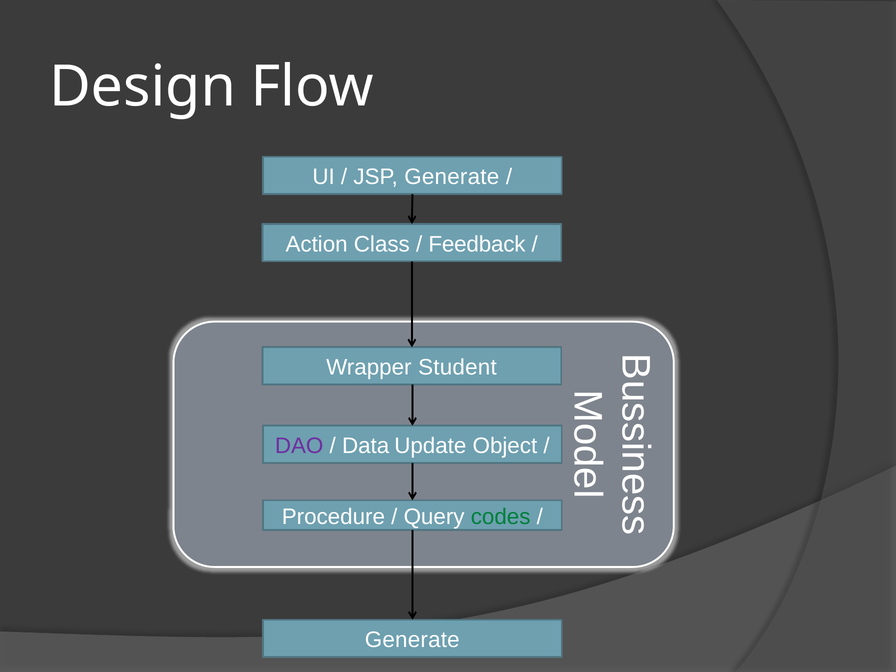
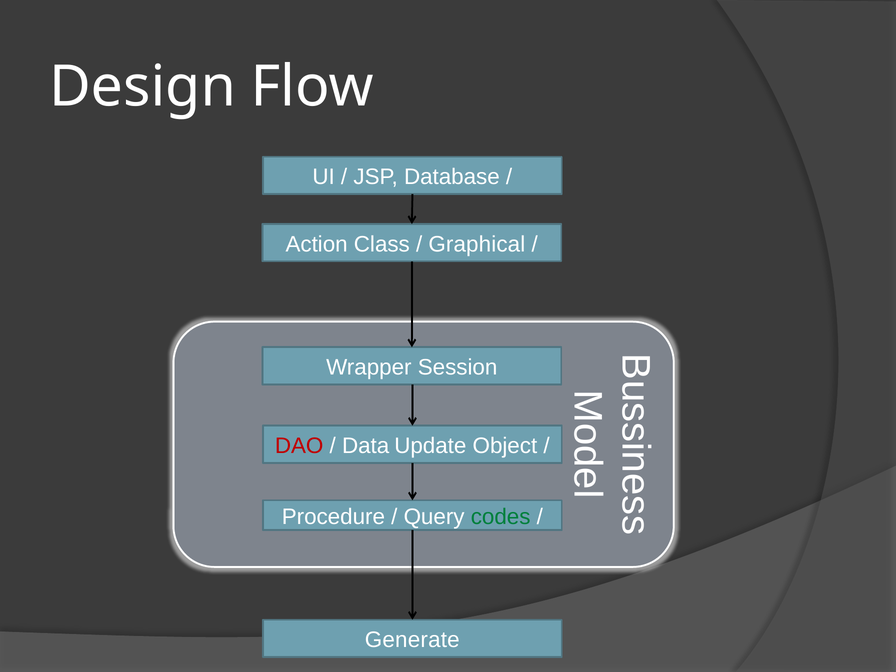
JSP Generate: Generate -> Database
Feedback: Feedback -> Graphical
Student: Student -> Session
DAO colour: purple -> red
